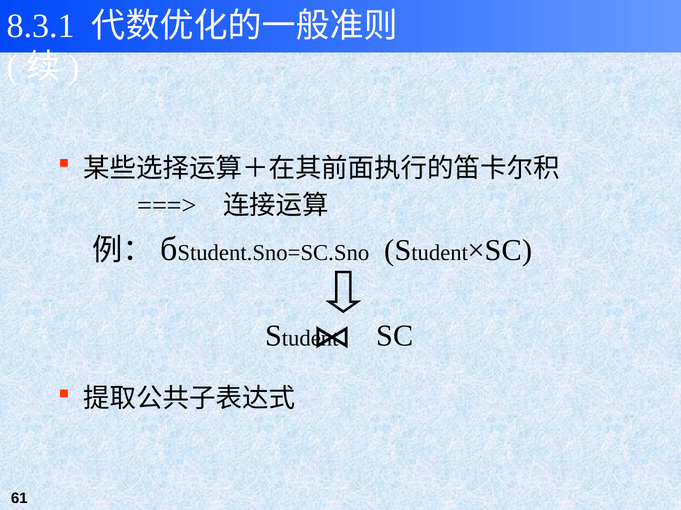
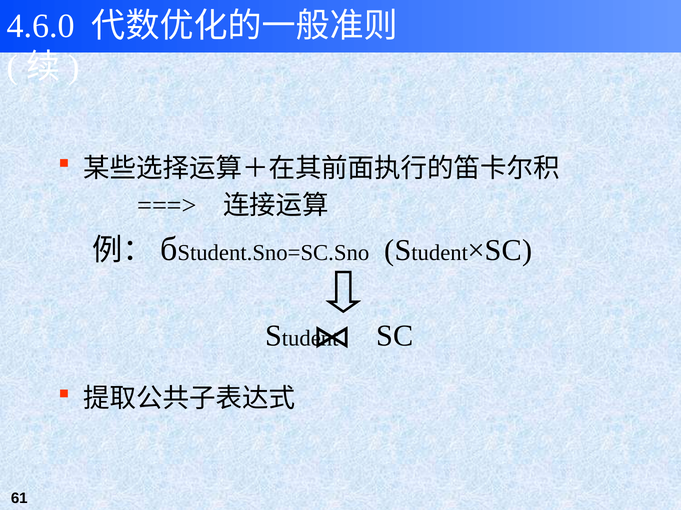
8.3.1: 8.3.1 -> 4.6.0
